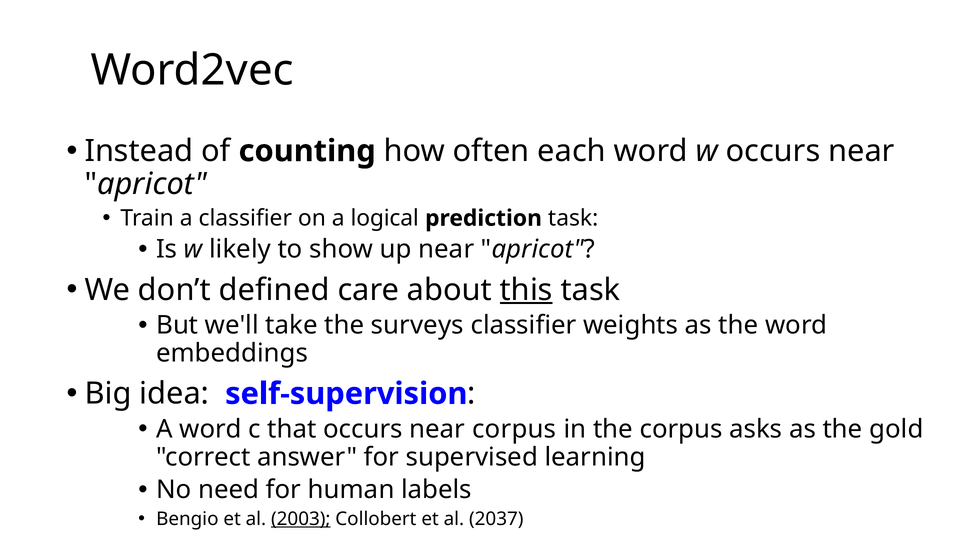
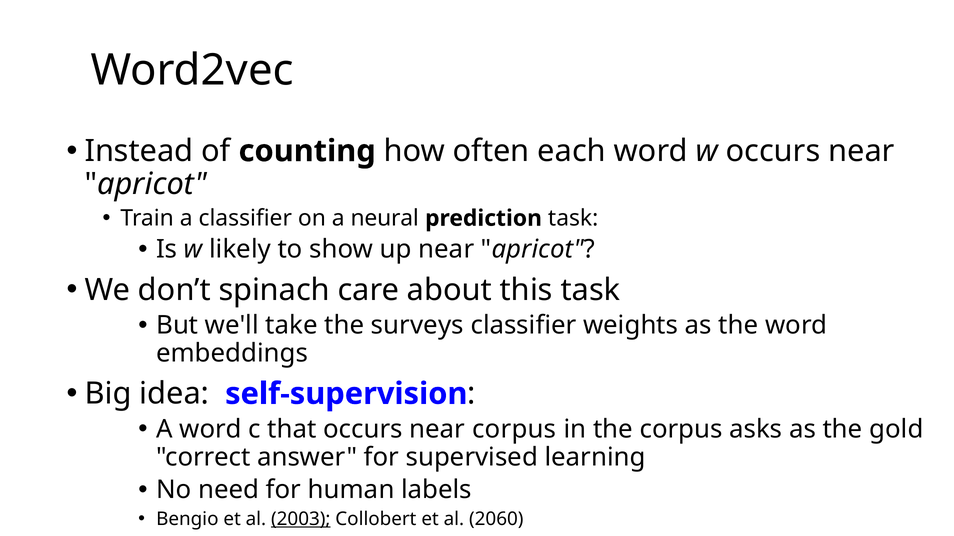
logical: logical -> neural
defined: defined -> spinach
this underline: present -> none
2037: 2037 -> 2060
